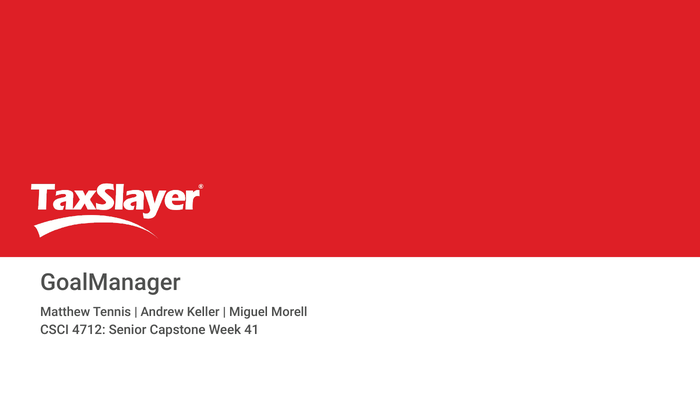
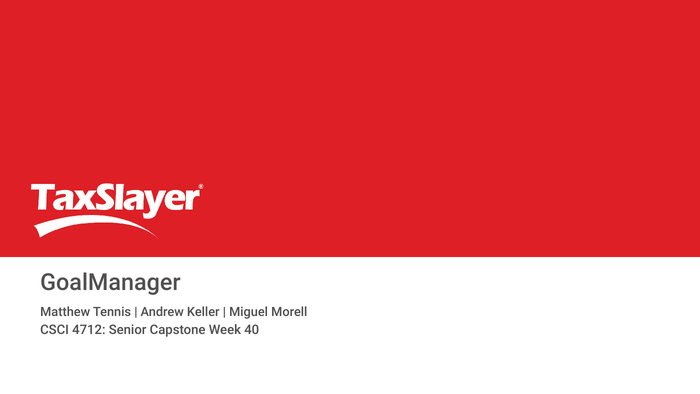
41: 41 -> 40
